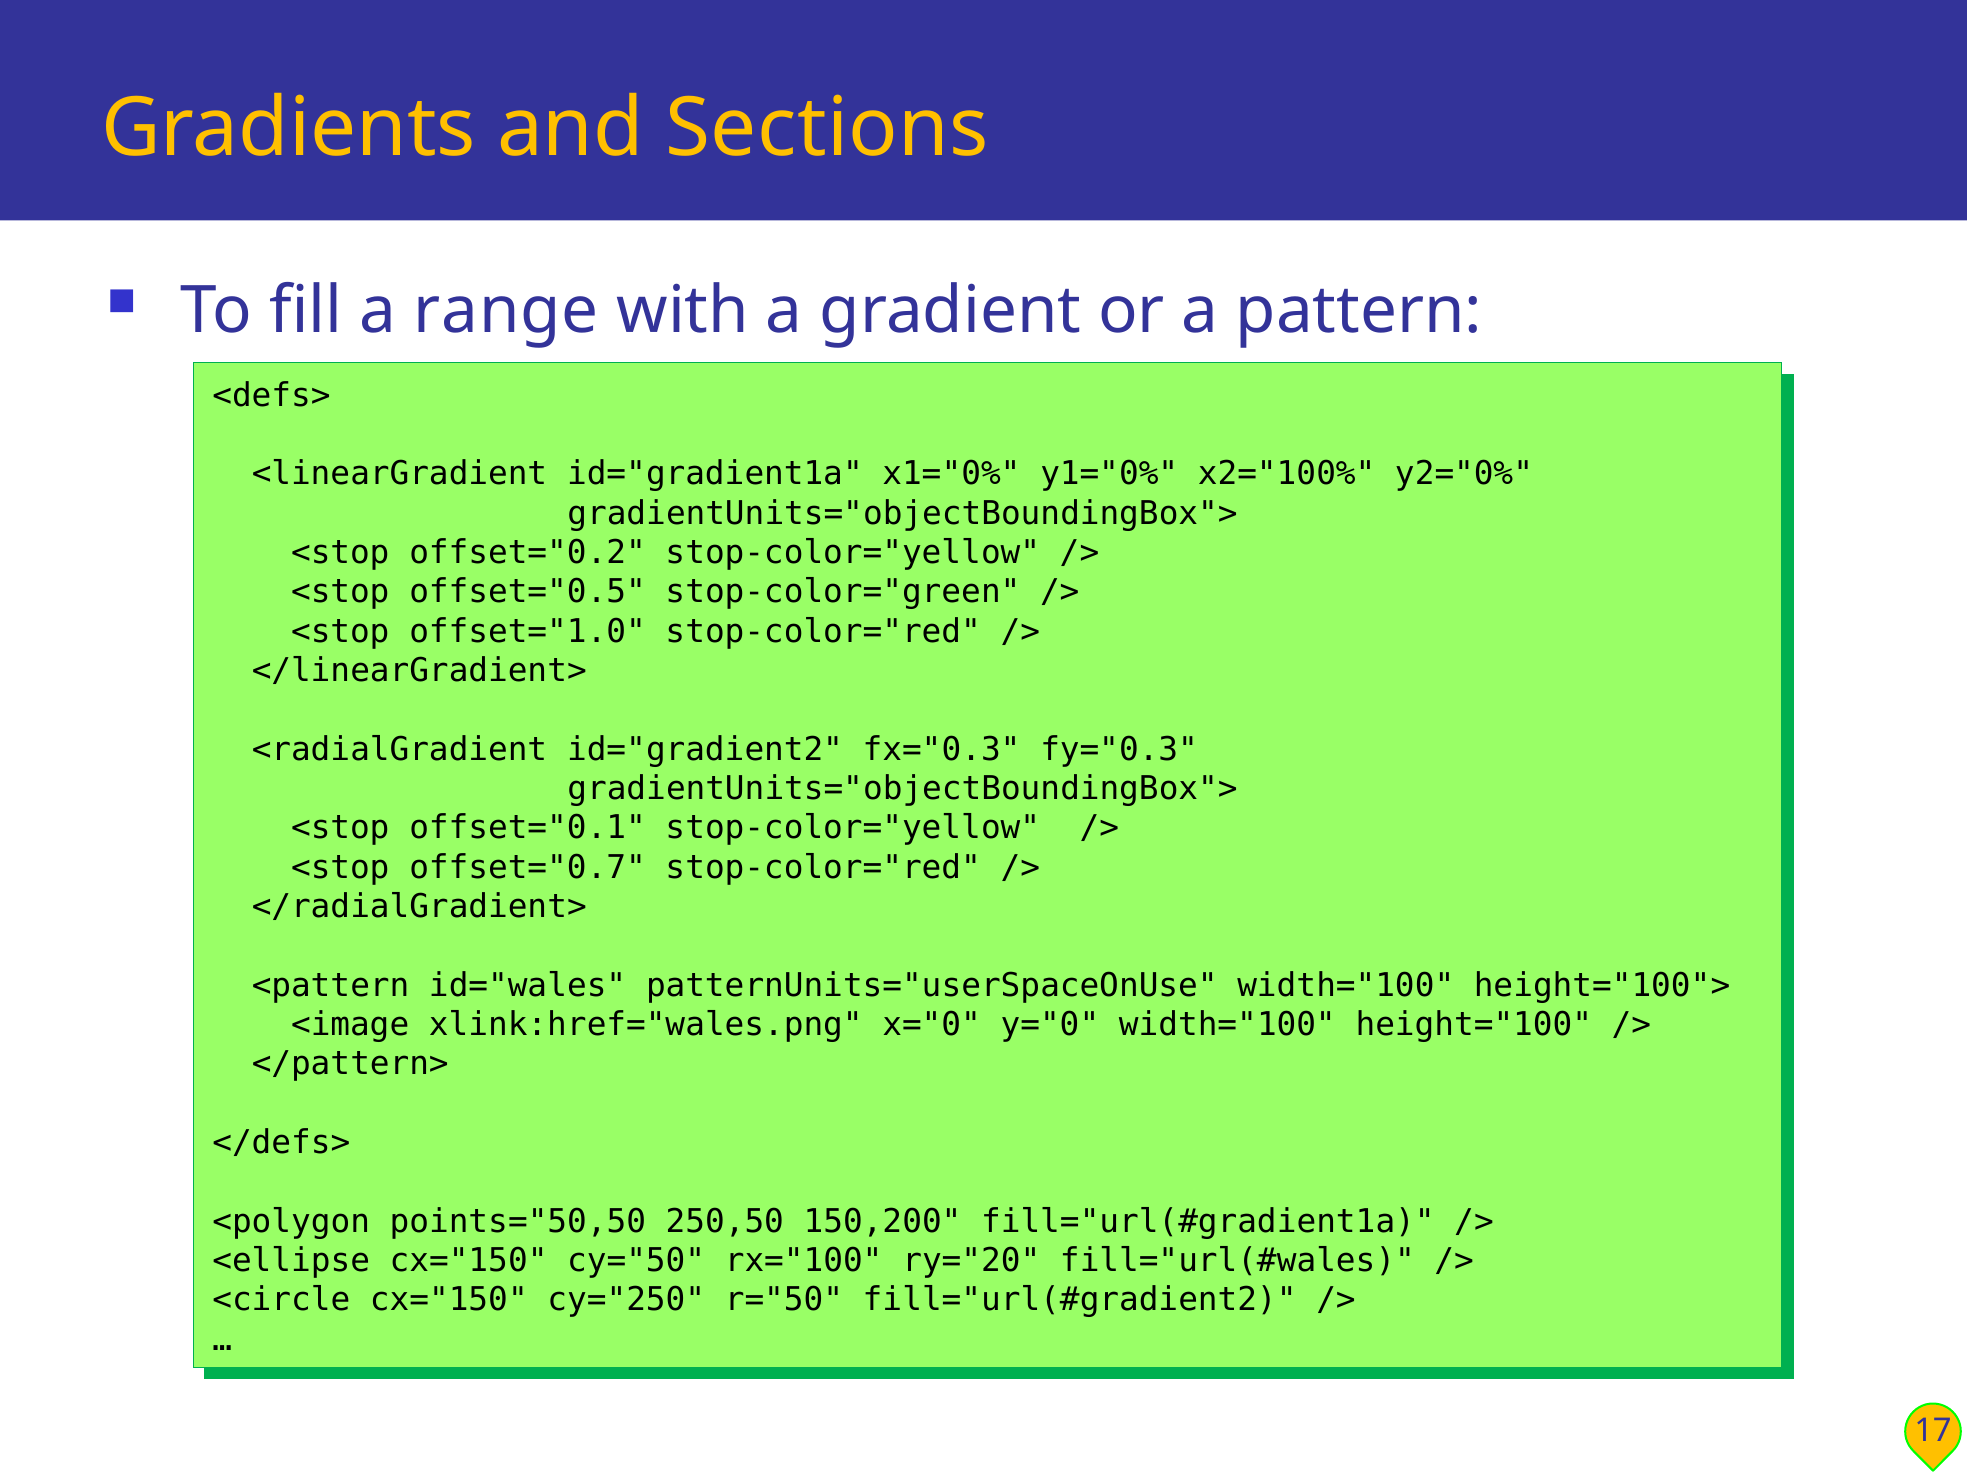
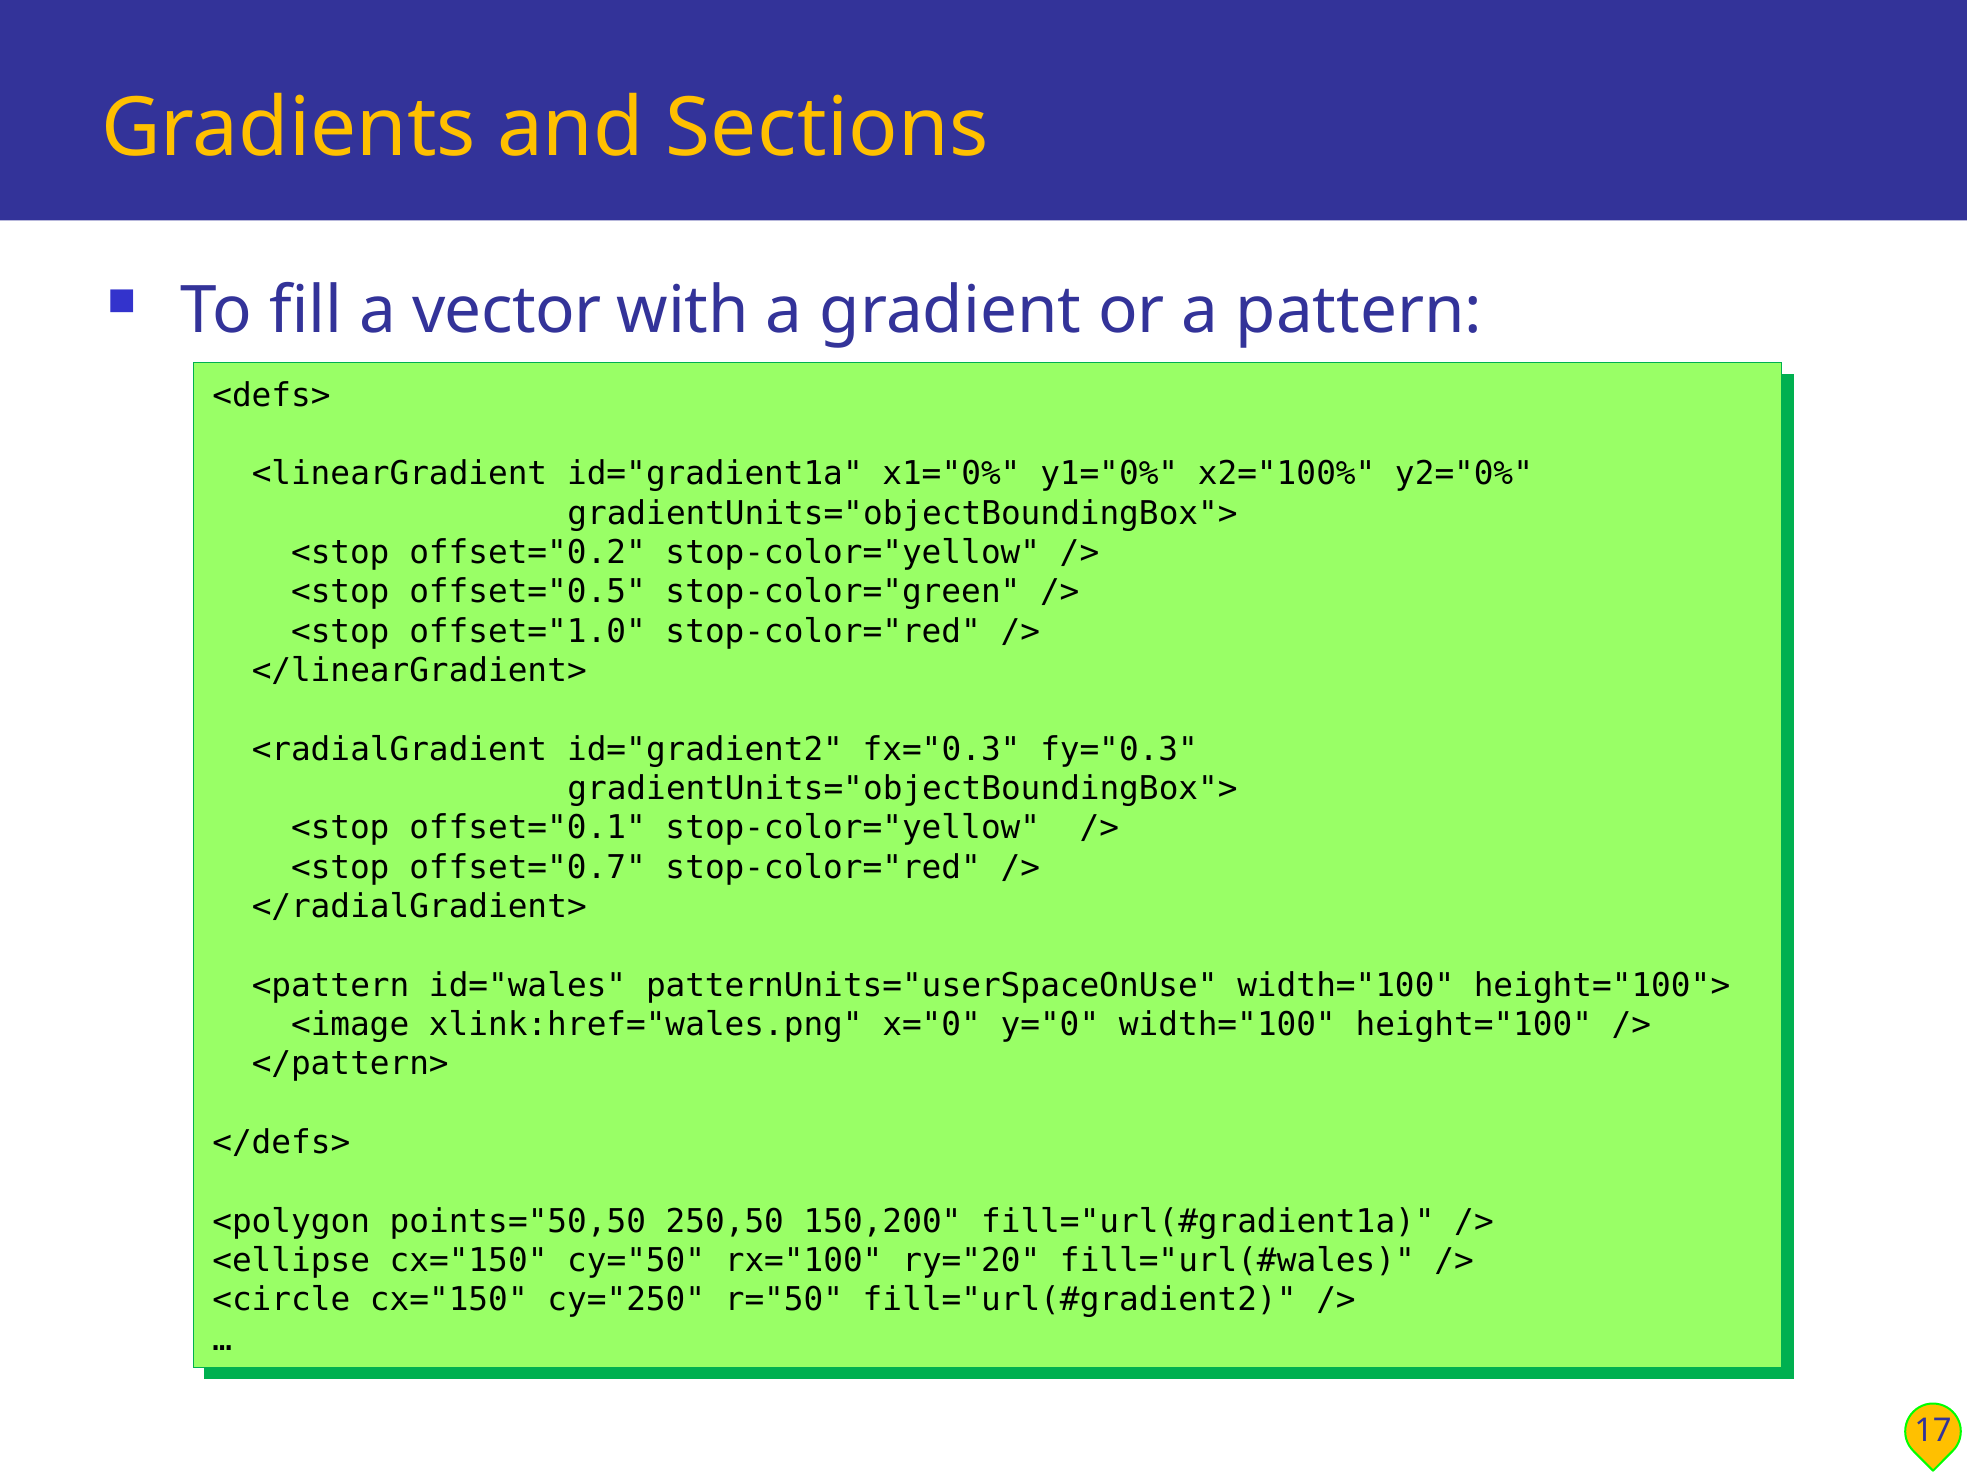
range: range -> vector
